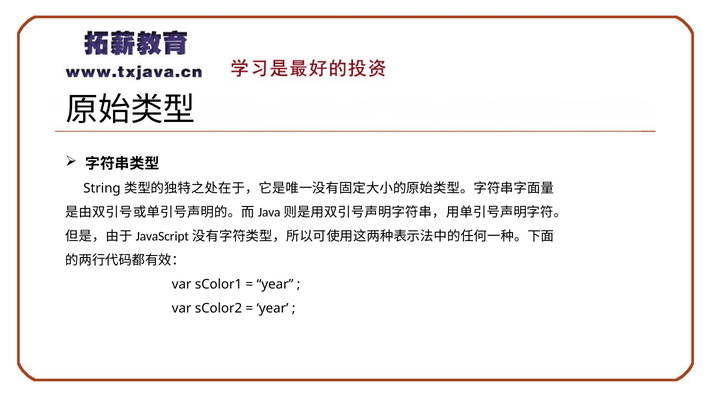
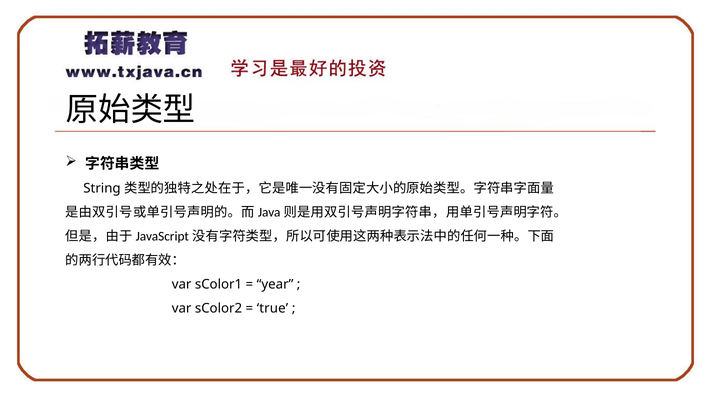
year at (273, 308): year -> true
